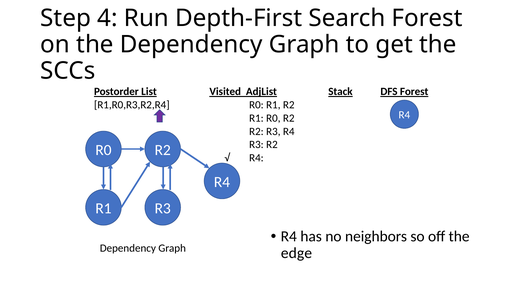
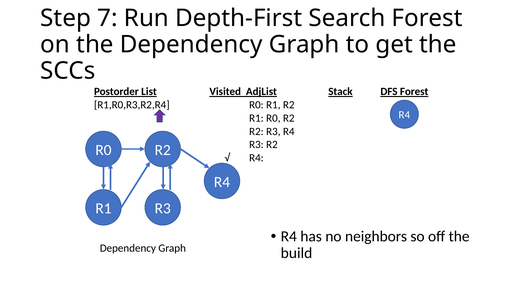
4: 4 -> 7
edge: edge -> build
